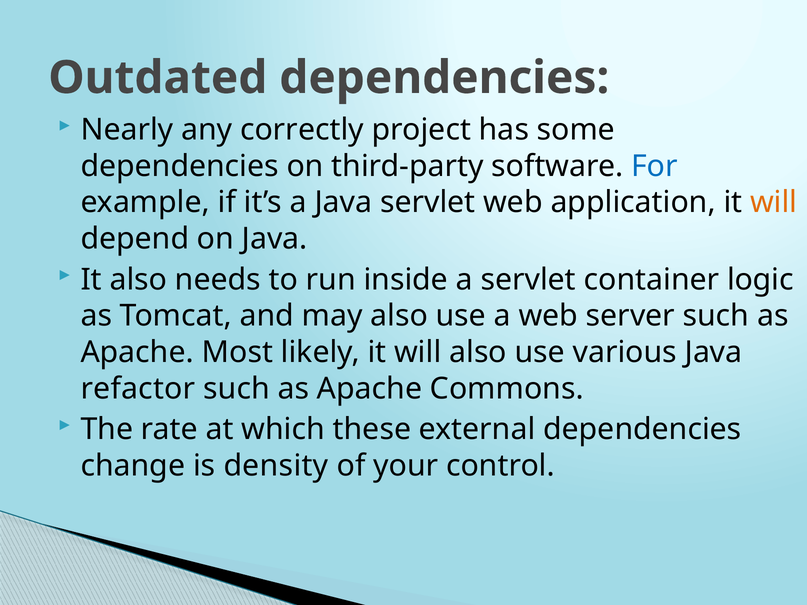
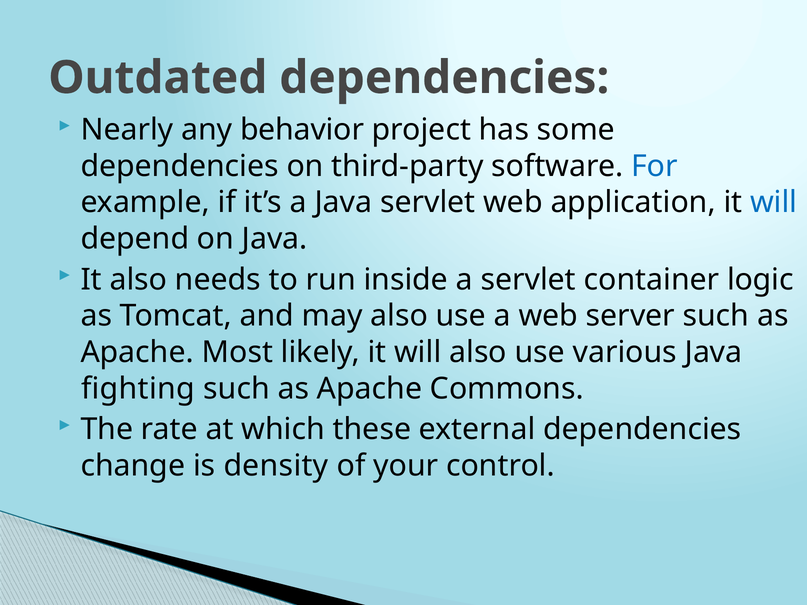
correctly: correctly -> behavior
will at (774, 203) colour: orange -> blue
refactor: refactor -> fighting
